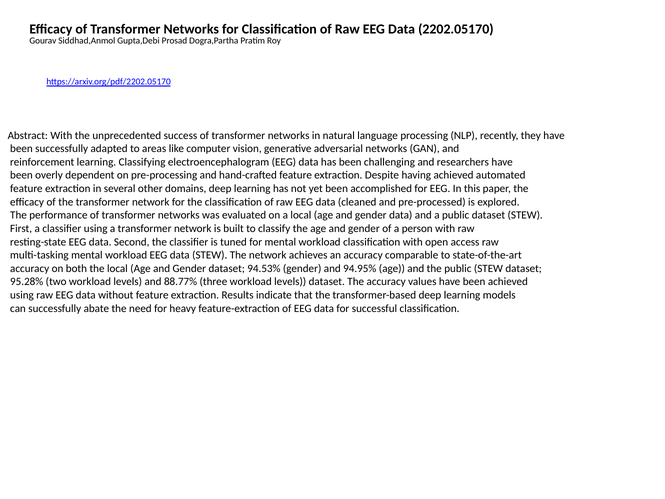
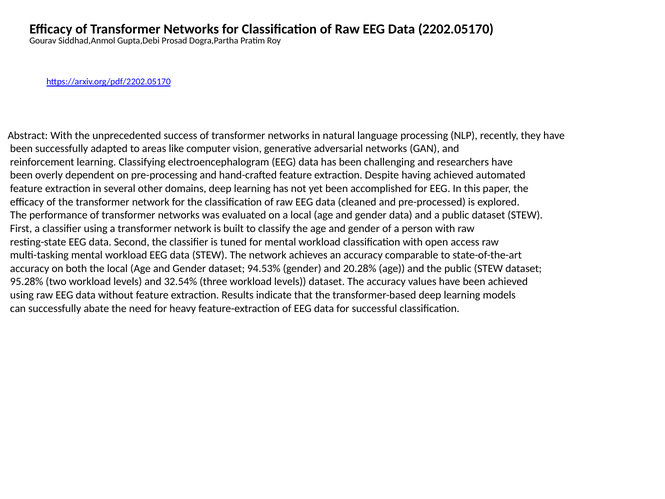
94.95%: 94.95% -> 20.28%
88.77%: 88.77% -> 32.54%
